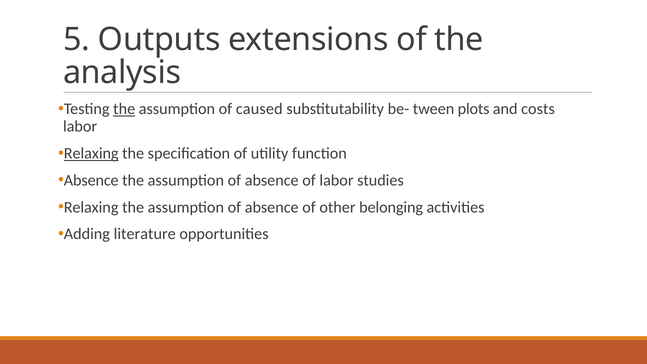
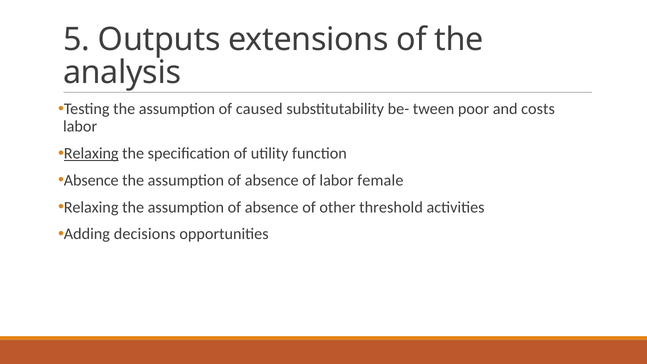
the at (124, 109) underline: present -> none
plots: plots -> poor
studies: studies -> female
belonging: belonging -> threshold
literature: literature -> decisions
